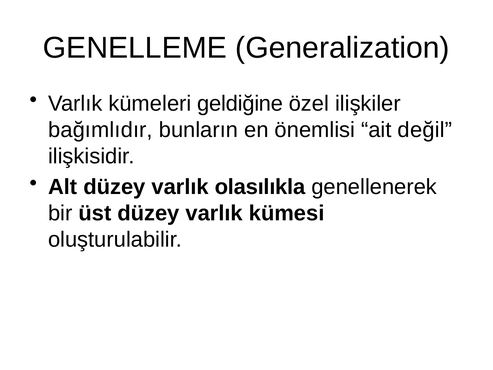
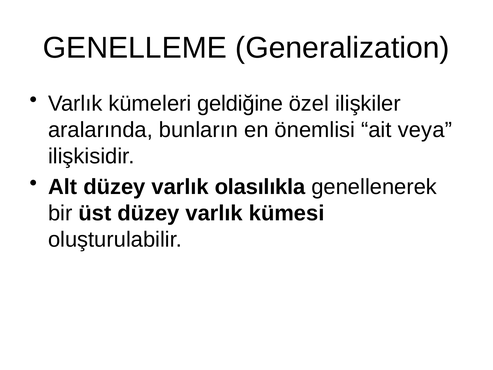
bağımlıdır: bağımlıdır -> aralarında
değil: değil -> veya
